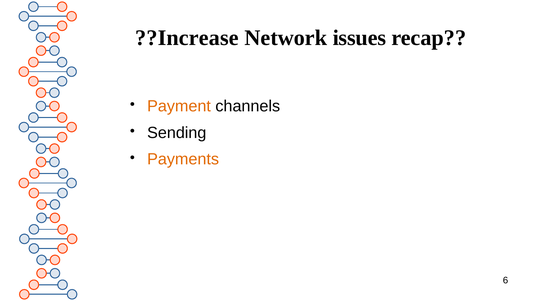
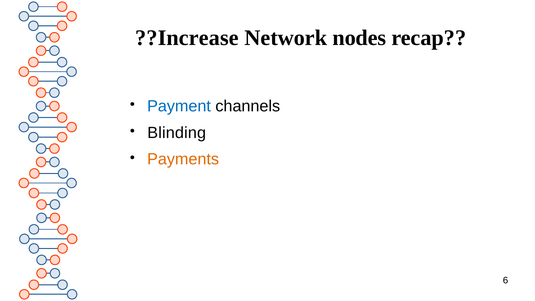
issues: issues -> nodes
Payment colour: orange -> blue
Sending: Sending -> Blinding
